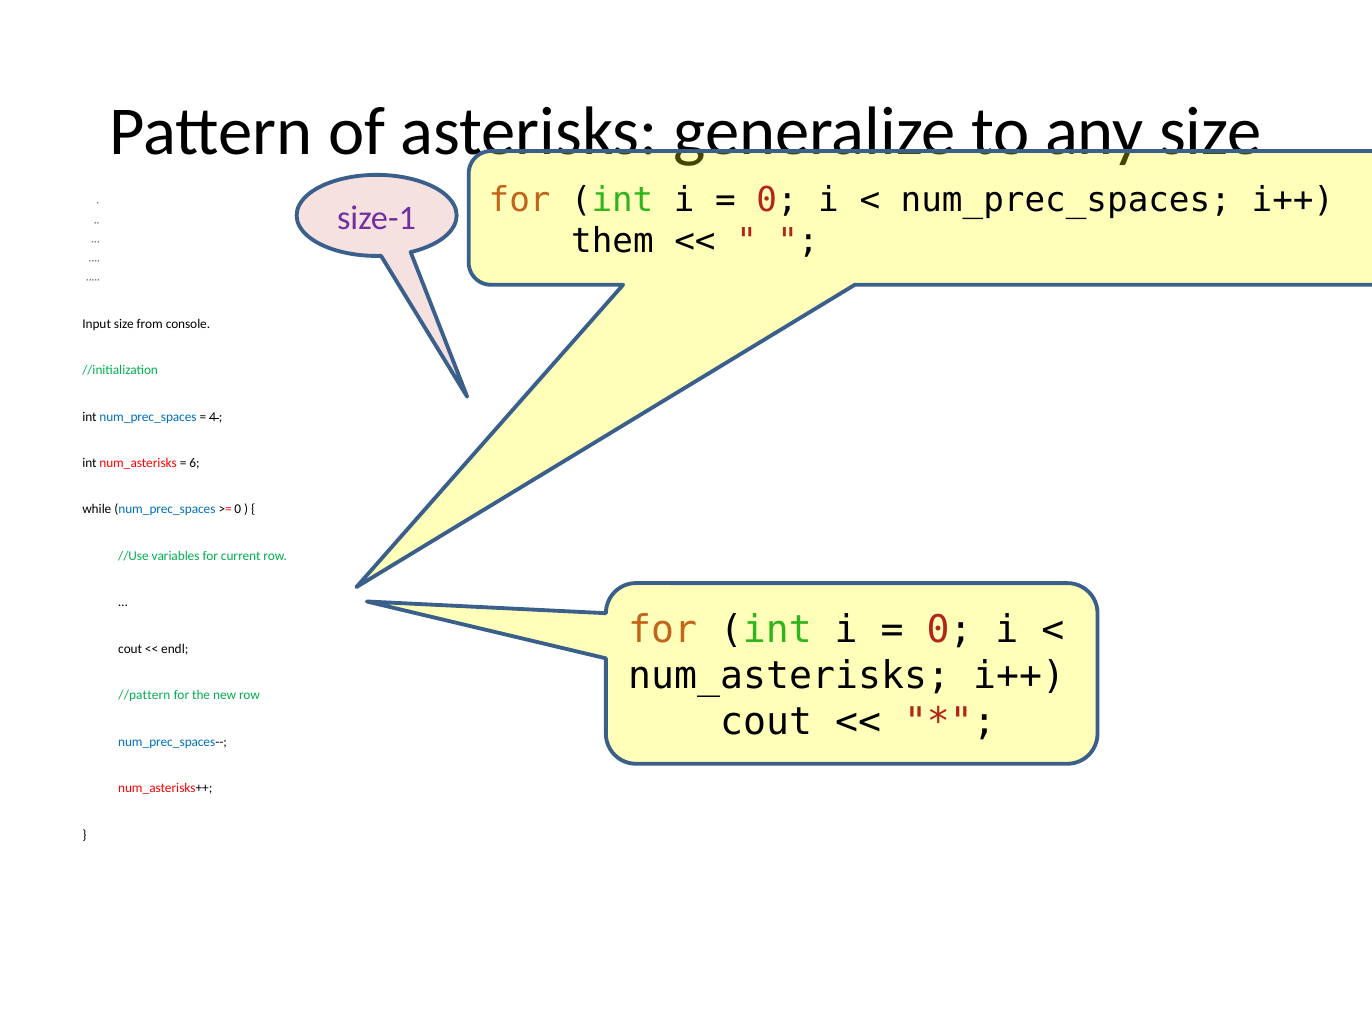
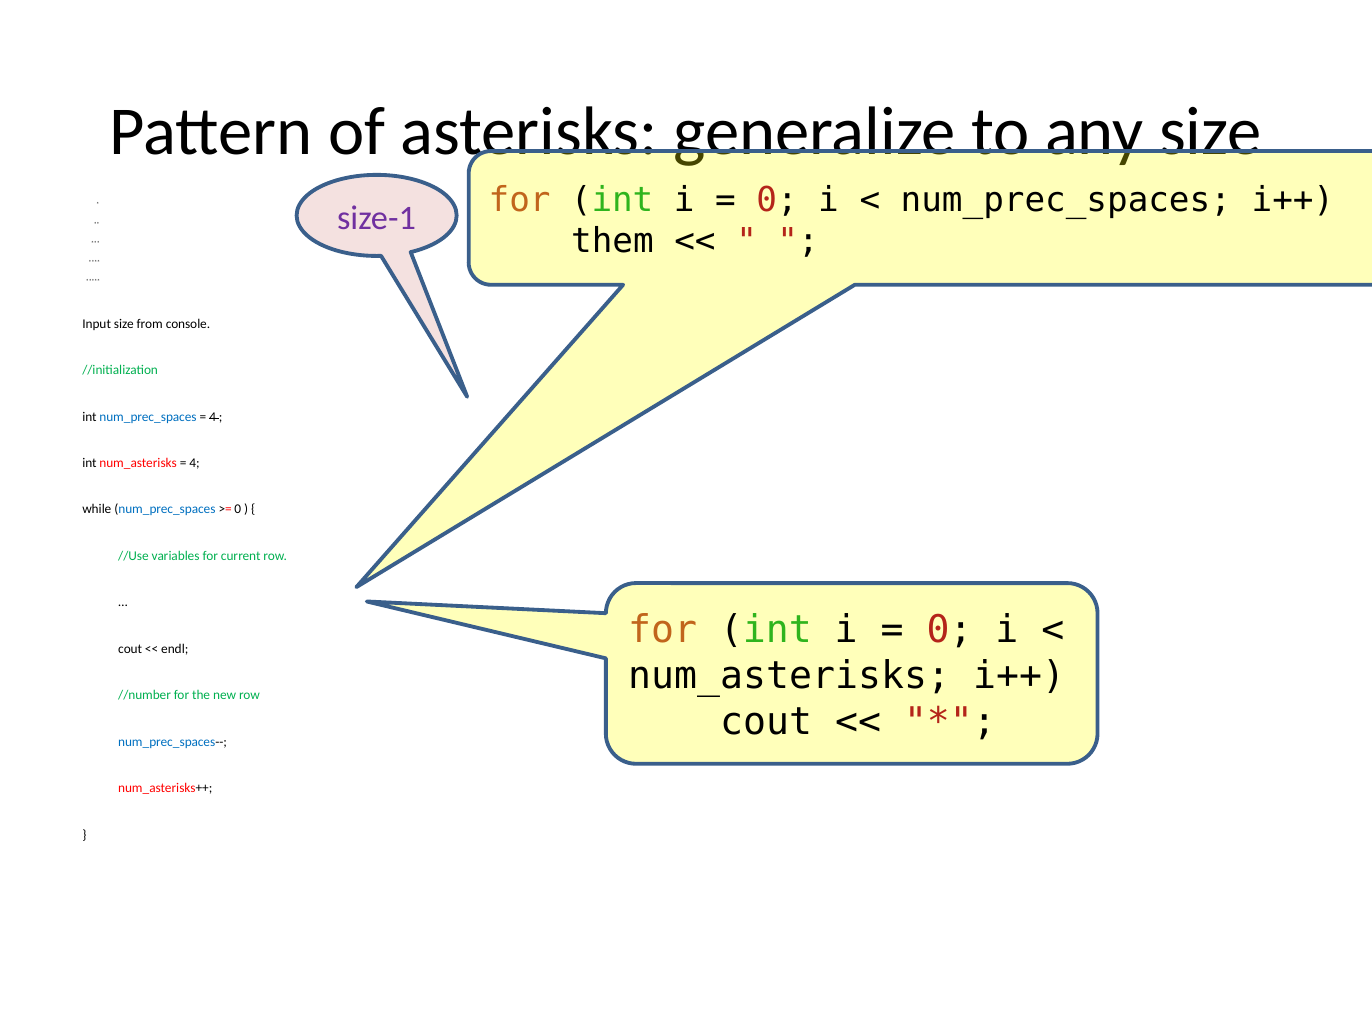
6 at (195, 463): 6 -> 4
//pattern: //pattern -> //number
